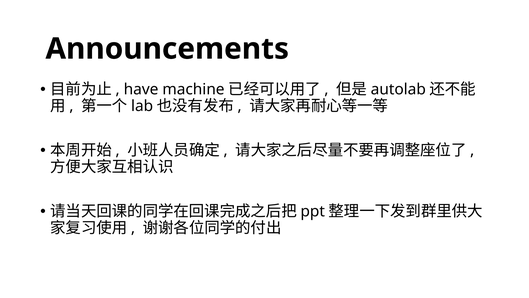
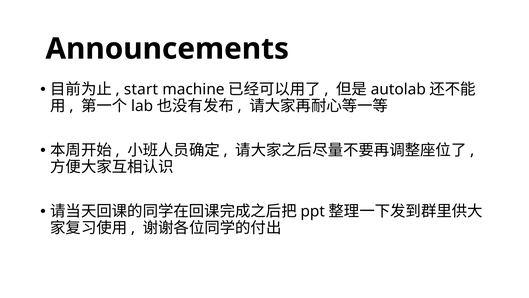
have: have -> start
